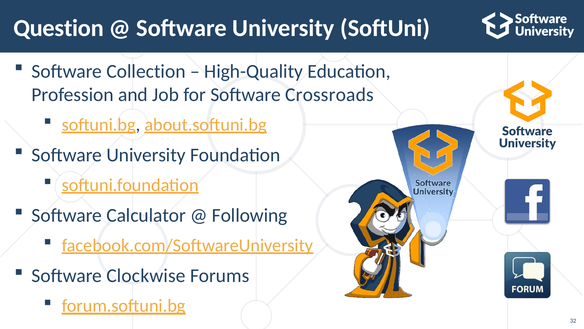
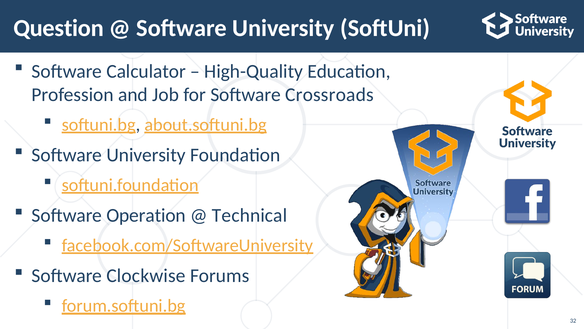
Collection: Collection -> Calculator
Calculator: Calculator -> Operation
Following: Following -> Technical
